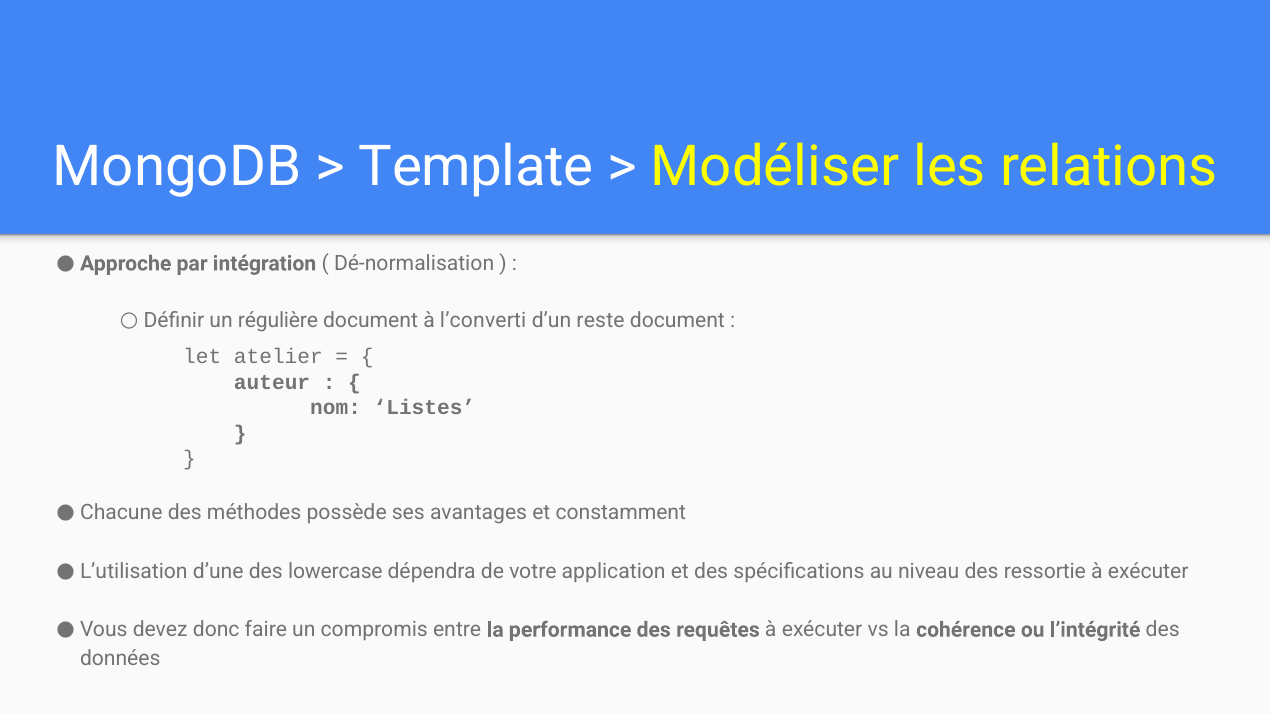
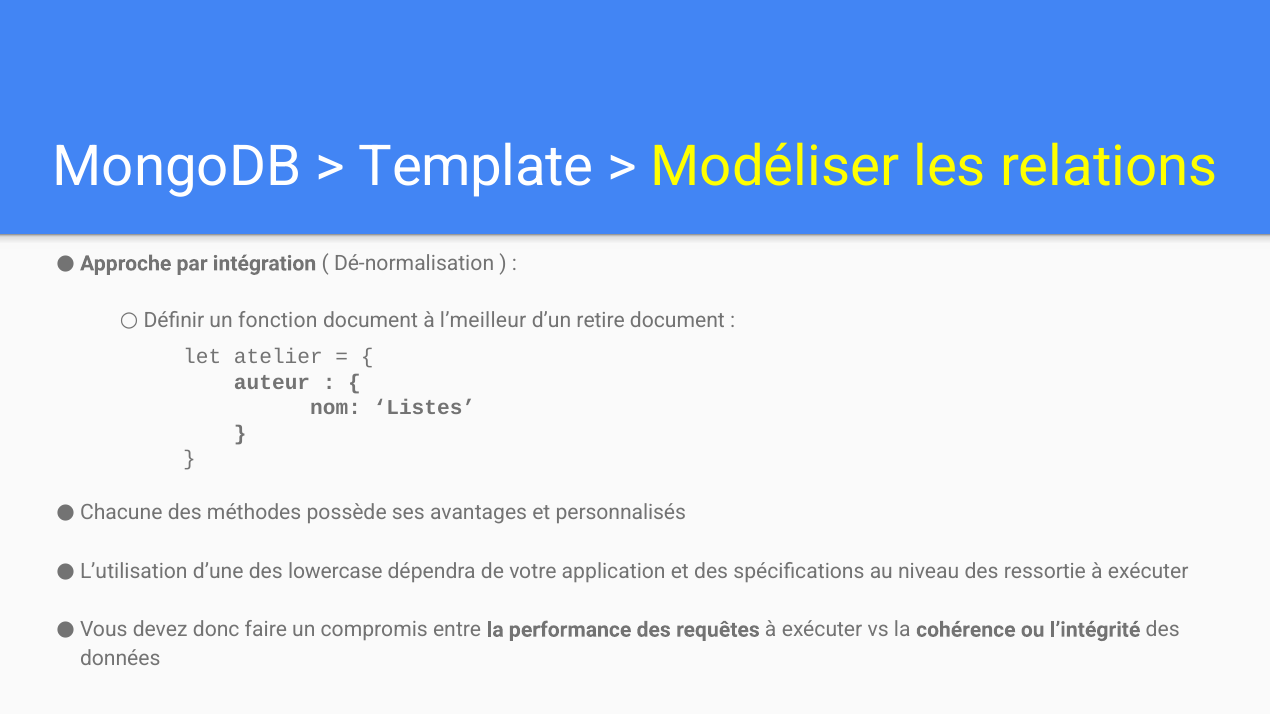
régulière: régulière -> fonction
l’converti: l’converti -> l’meilleur
reste: reste -> retire
constamment: constamment -> personnalisés
